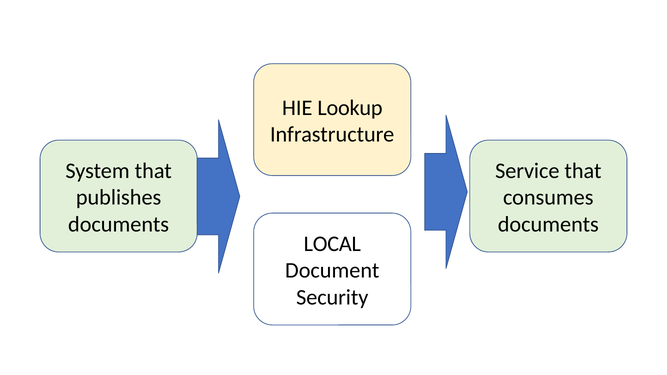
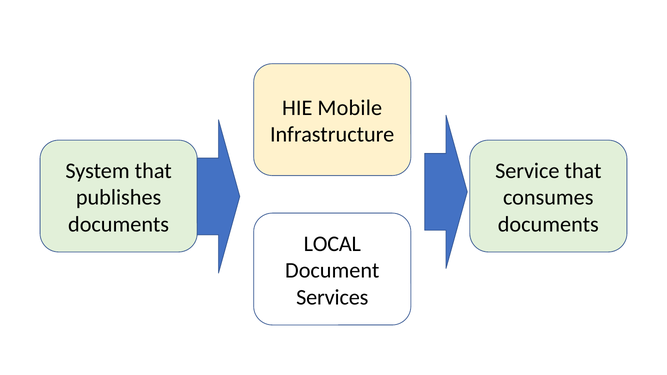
Lookup: Lookup -> Mobile
Security: Security -> Services
